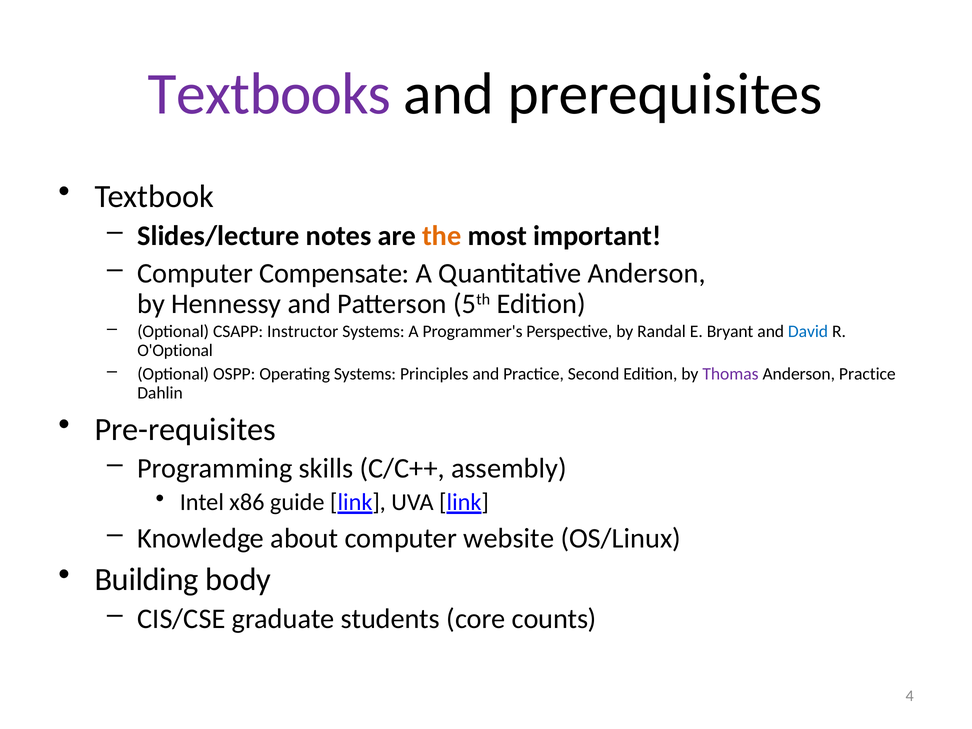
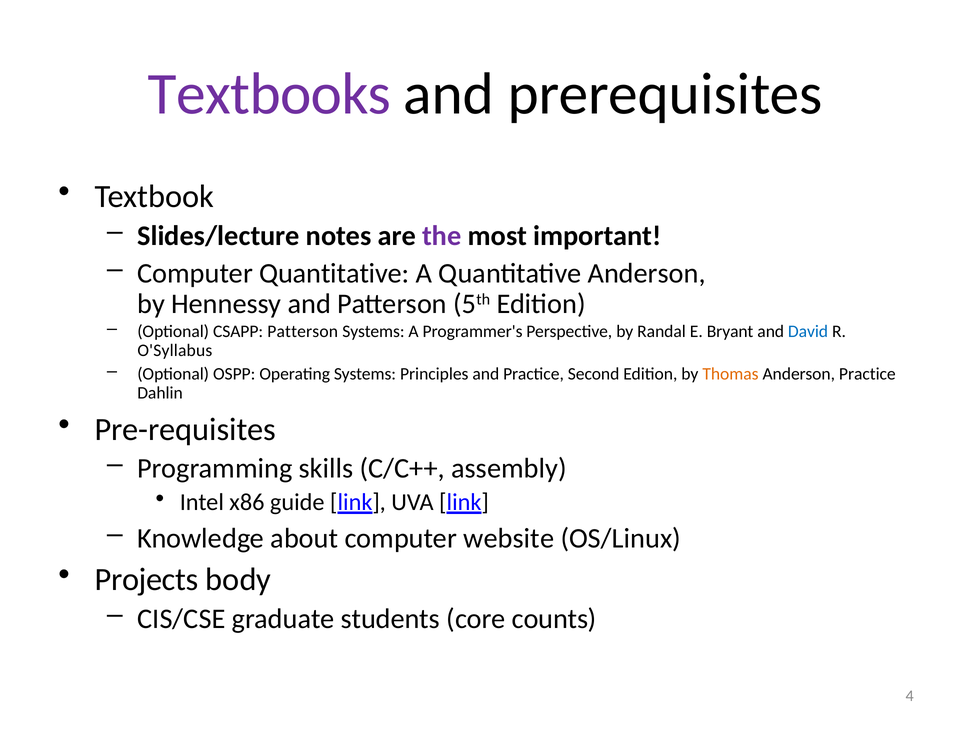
the colour: orange -> purple
Computer Compensate: Compensate -> Quantitative
CSAPP Instructor: Instructor -> Patterson
O'Optional: O'Optional -> O'Syllabus
Thomas colour: purple -> orange
Building: Building -> Projects
